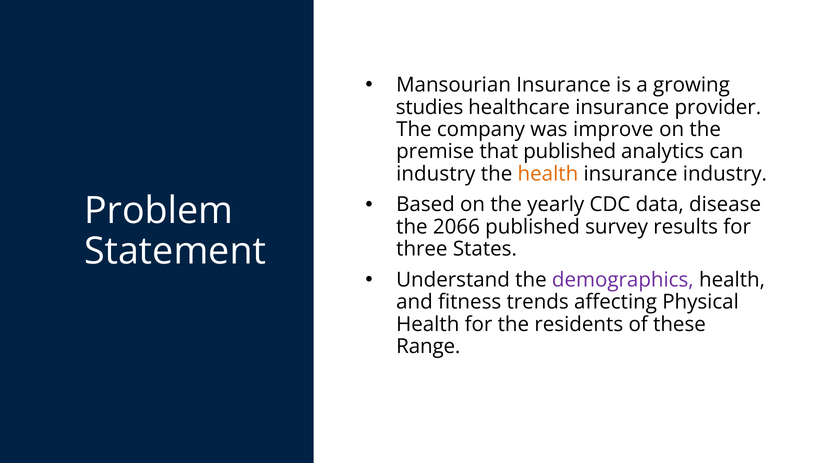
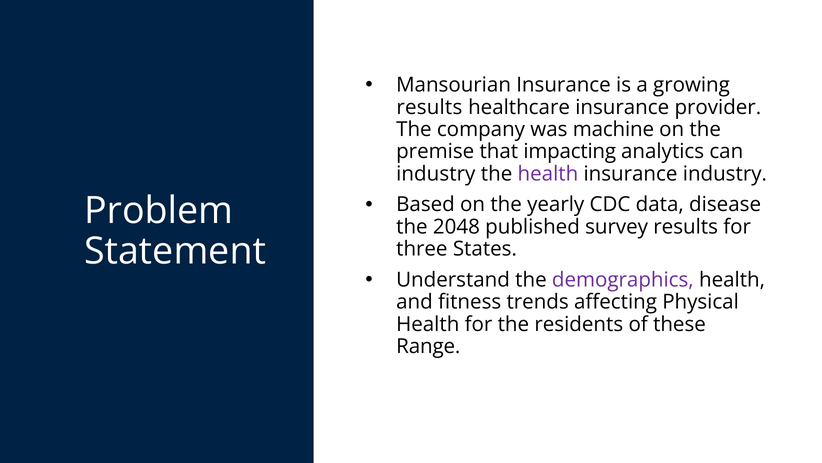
studies at (430, 107): studies -> results
improve: improve -> machine
that published: published -> impacting
health at (548, 174) colour: orange -> purple
2066: 2066 -> 2048
